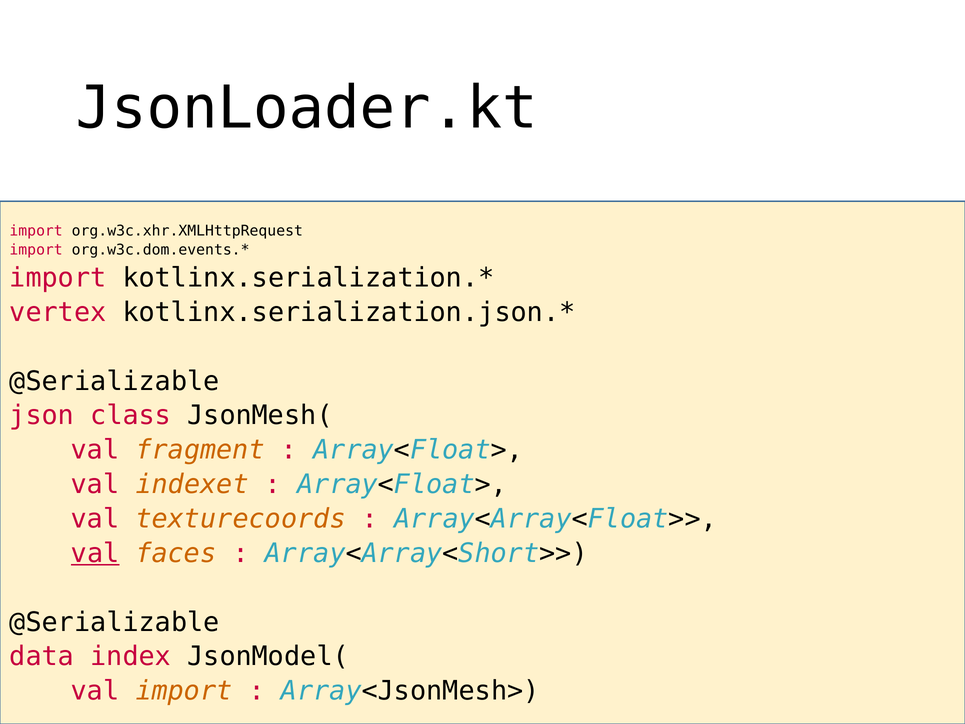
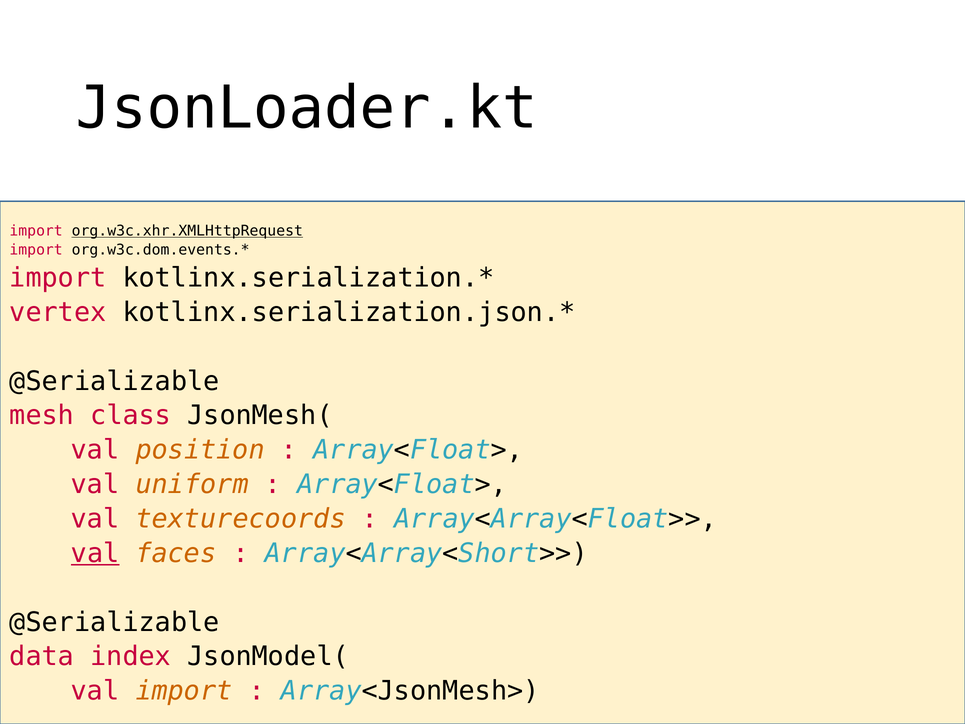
org.w3c.xhr.XMLHttpRequest underline: none -> present
json: json -> mesh
fragment: fragment -> position
indexet: indexet -> uniform
